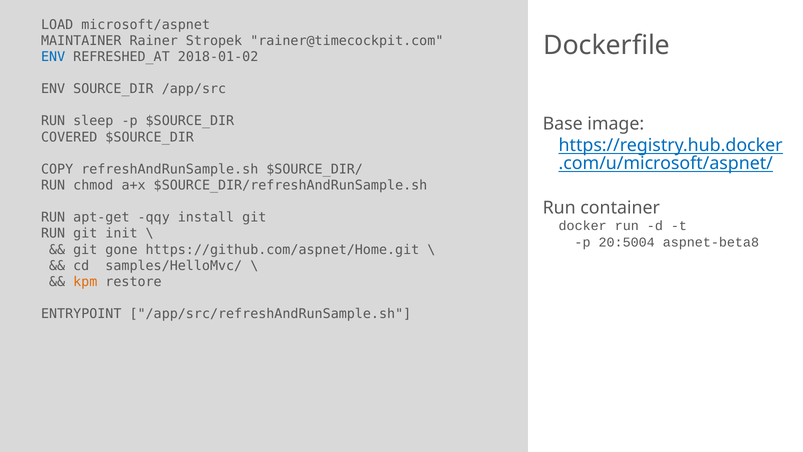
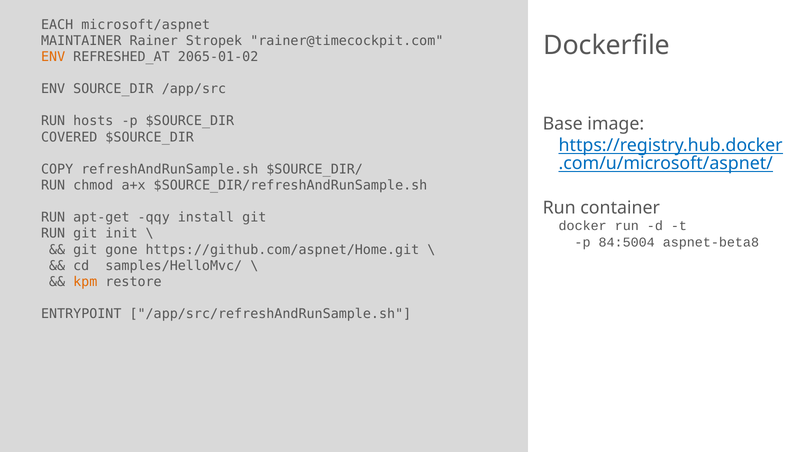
LOAD: LOAD -> EACH
ENV at (53, 57) colour: blue -> orange
2018-01-02: 2018-01-02 -> 2065-01-02
sleep: sleep -> hosts
20:5004: 20:5004 -> 84:5004
